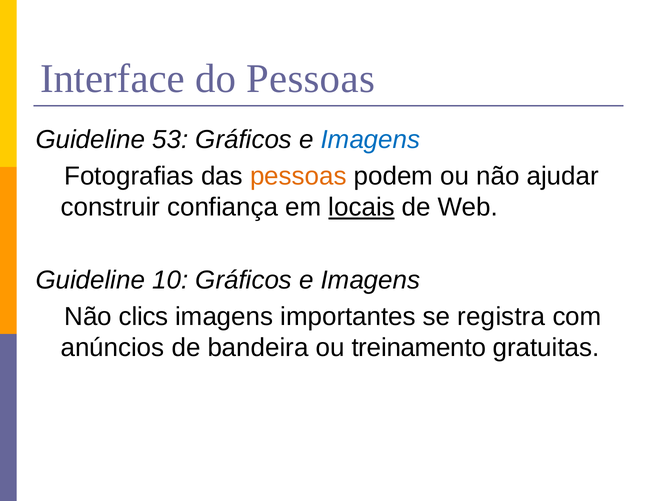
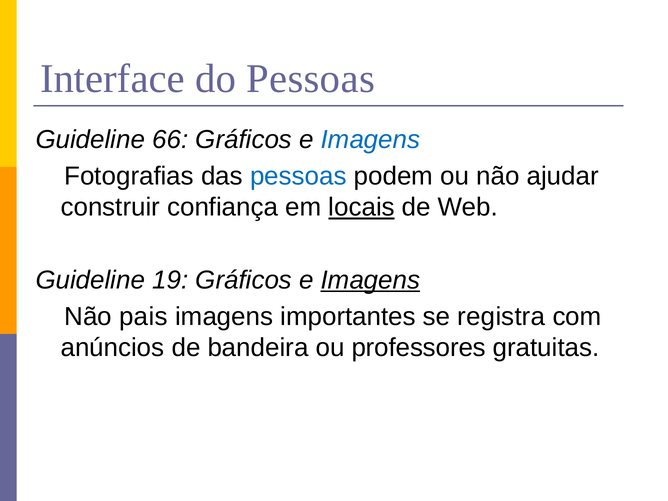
53: 53 -> 66
pessoas at (298, 176) colour: orange -> blue
10: 10 -> 19
Imagens at (370, 280) underline: none -> present
clics: clics -> pais
treinamento: treinamento -> professores
